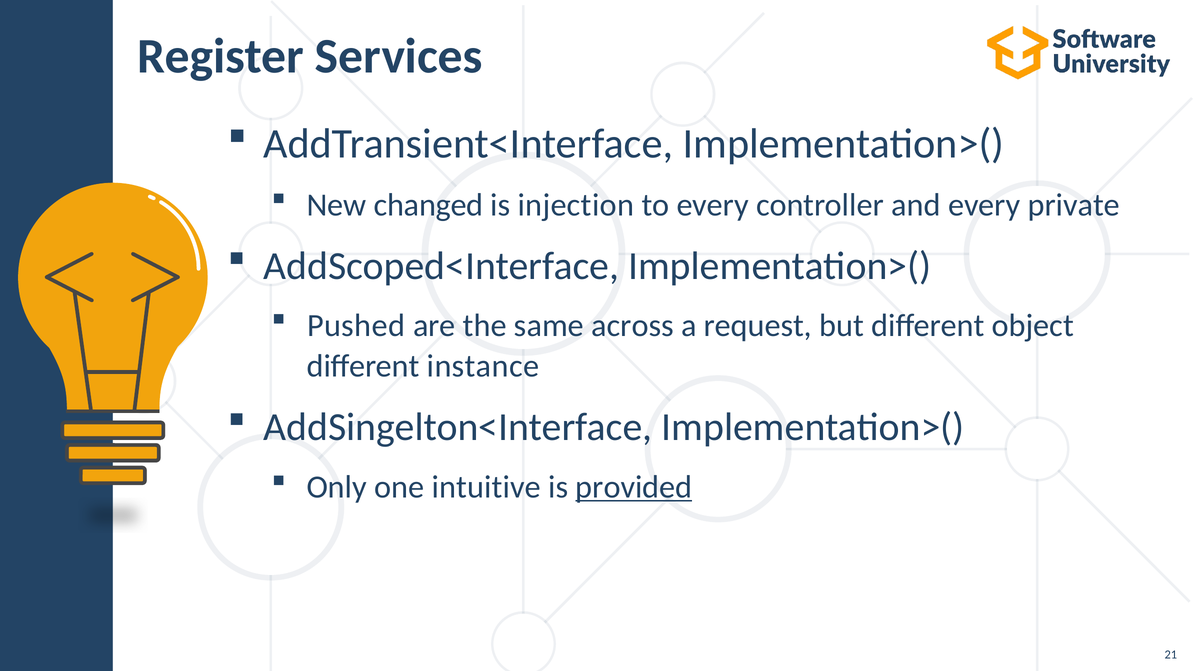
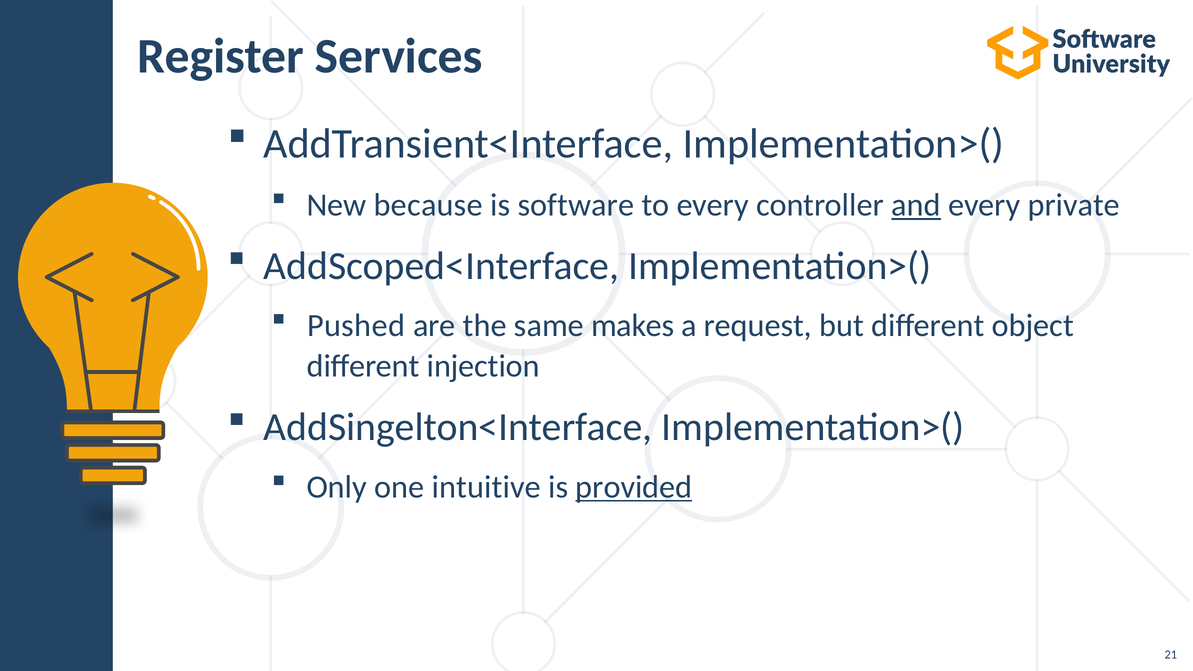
changed: changed -> because
injection: injection -> software
and underline: none -> present
across: across -> makes
instance: instance -> injection
